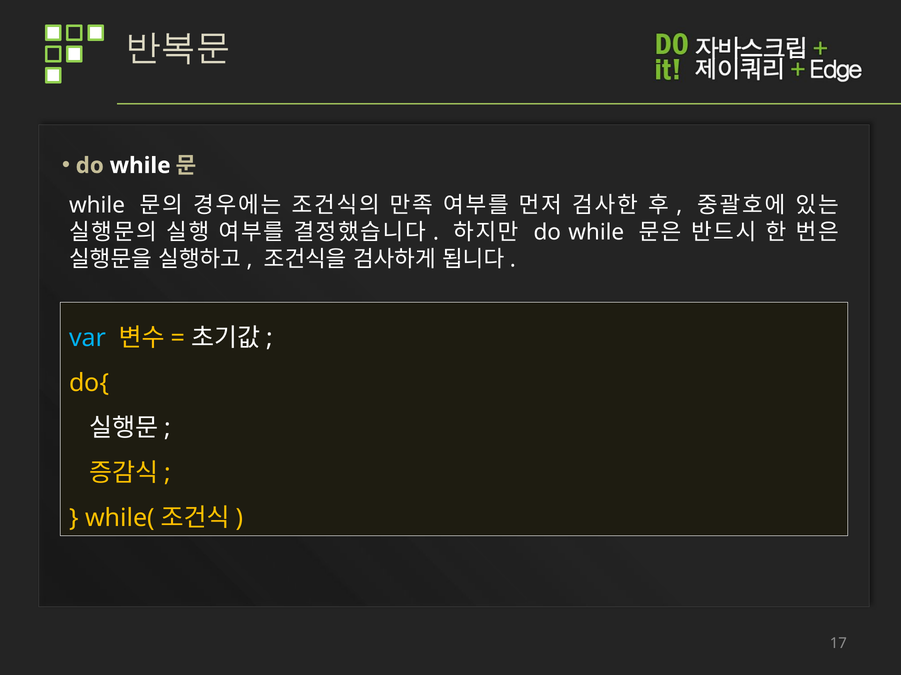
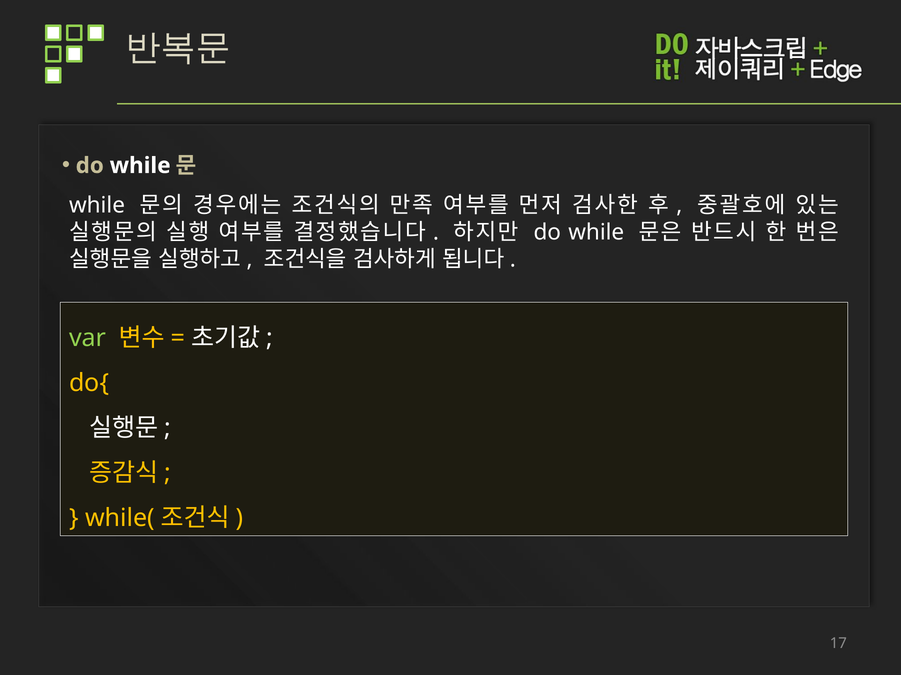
var colour: light blue -> light green
